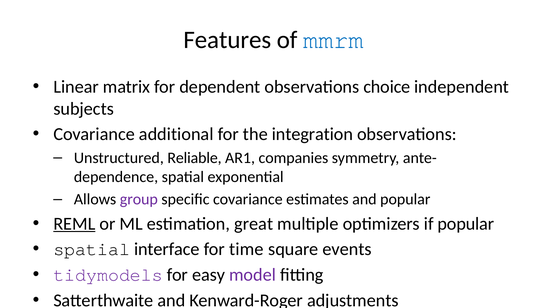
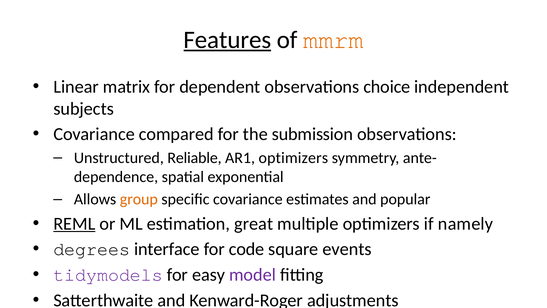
Features underline: none -> present
mmrm colour: blue -> orange
additional: additional -> compared
integration: integration -> submission
AR1 companies: companies -> optimizers
group colour: purple -> orange
if popular: popular -> namely
spatial at (92, 249): spatial -> degrees
time: time -> code
